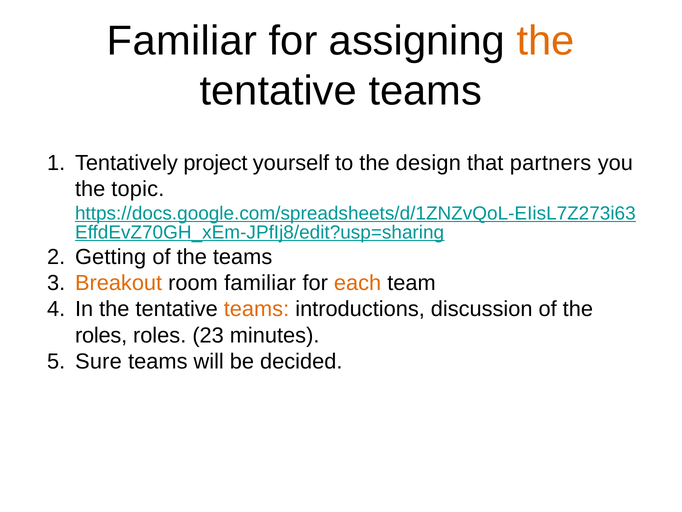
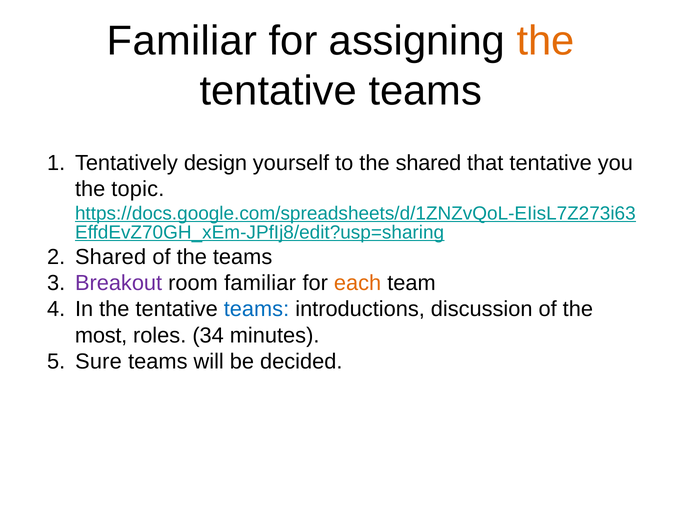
project: project -> design
the design: design -> shared
that partners: partners -> tentative
Getting at (111, 257): Getting -> Shared
Breakout colour: orange -> purple
teams at (256, 309) colour: orange -> blue
roles at (101, 335): roles -> most
23: 23 -> 34
